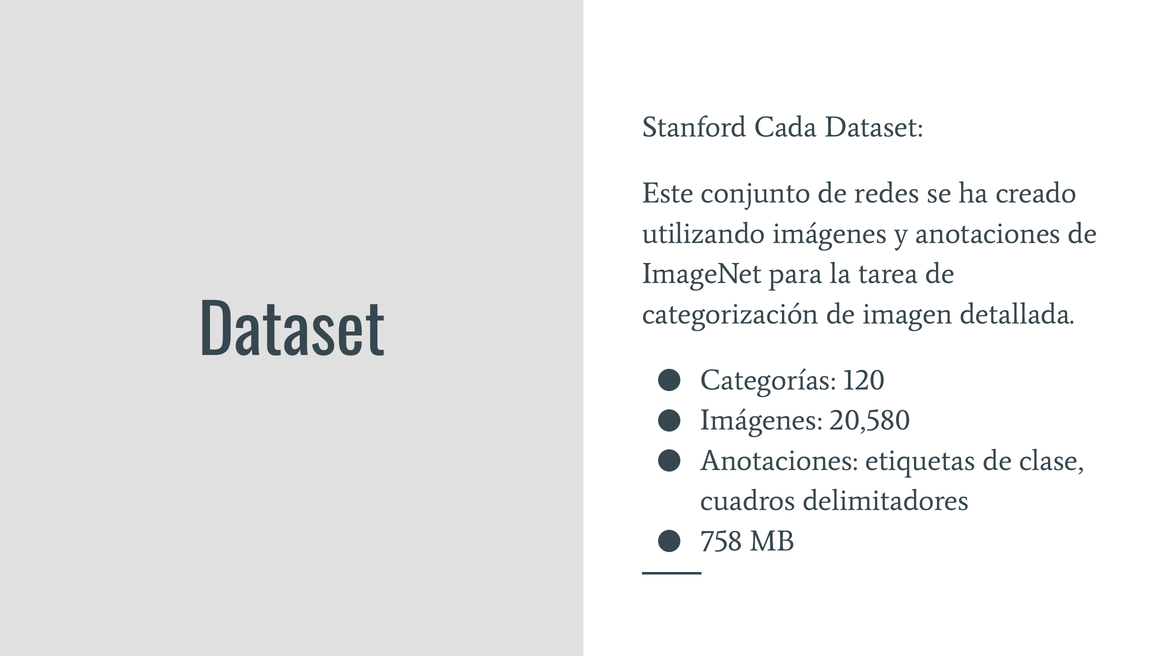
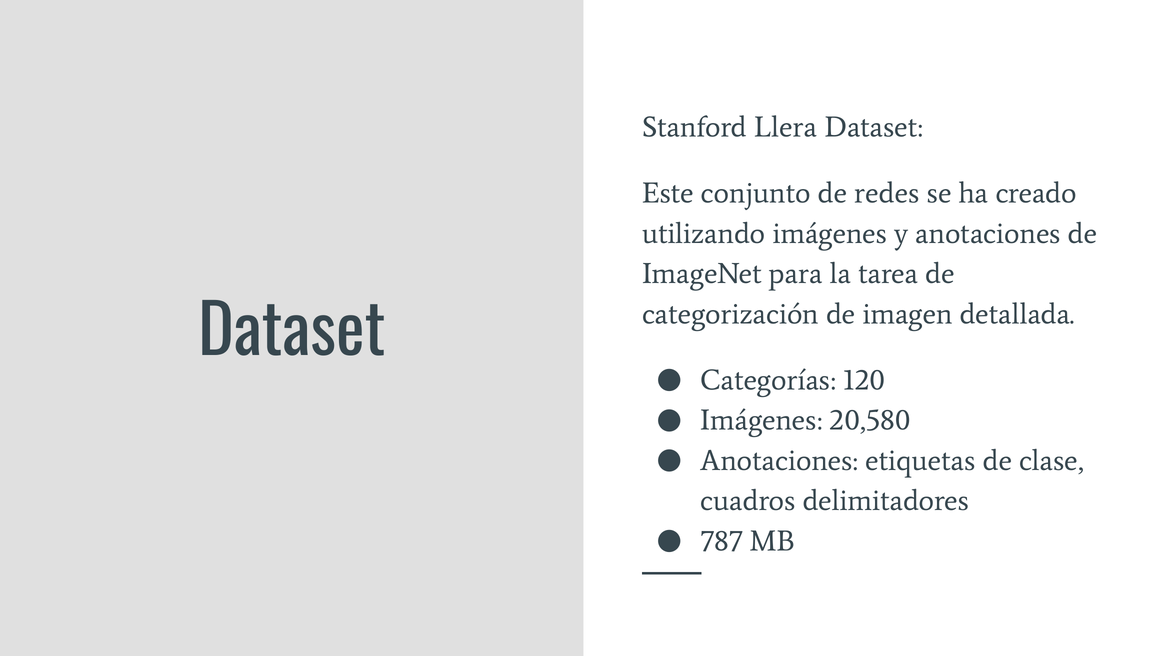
Cada: Cada -> Llera
758: 758 -> 787
